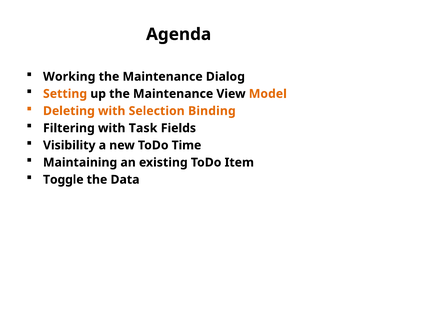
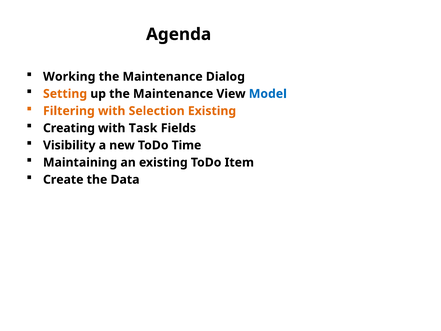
Model colour: orange -> blue
Deleting: Deleting -> Filtering
Selection Binding: Binding -> Existing
Filtering: Filtering -> Creating
Toggle: Toggle -> Create
